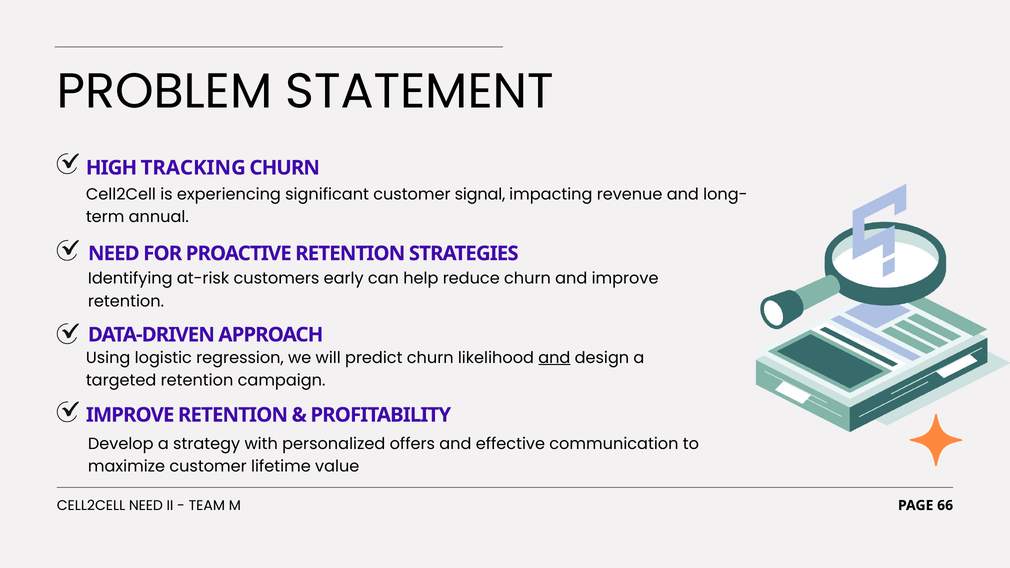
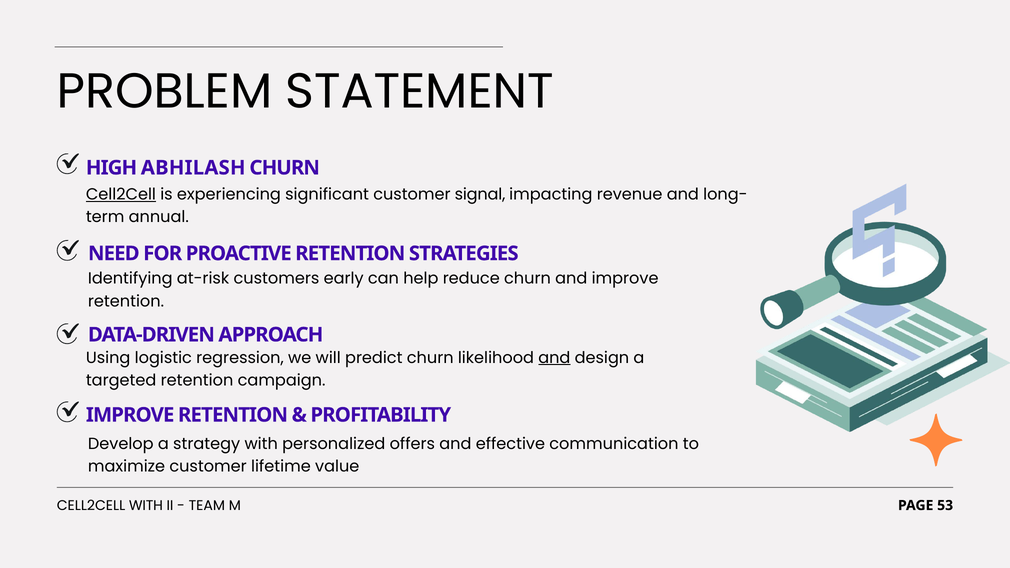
TRACKING: TRACKING -> ABHILASH
Cell2Cell at (121, 194) underline: none -> present
66: 66 -> 53
CELL2CELL NEED: NEED -> WITH
